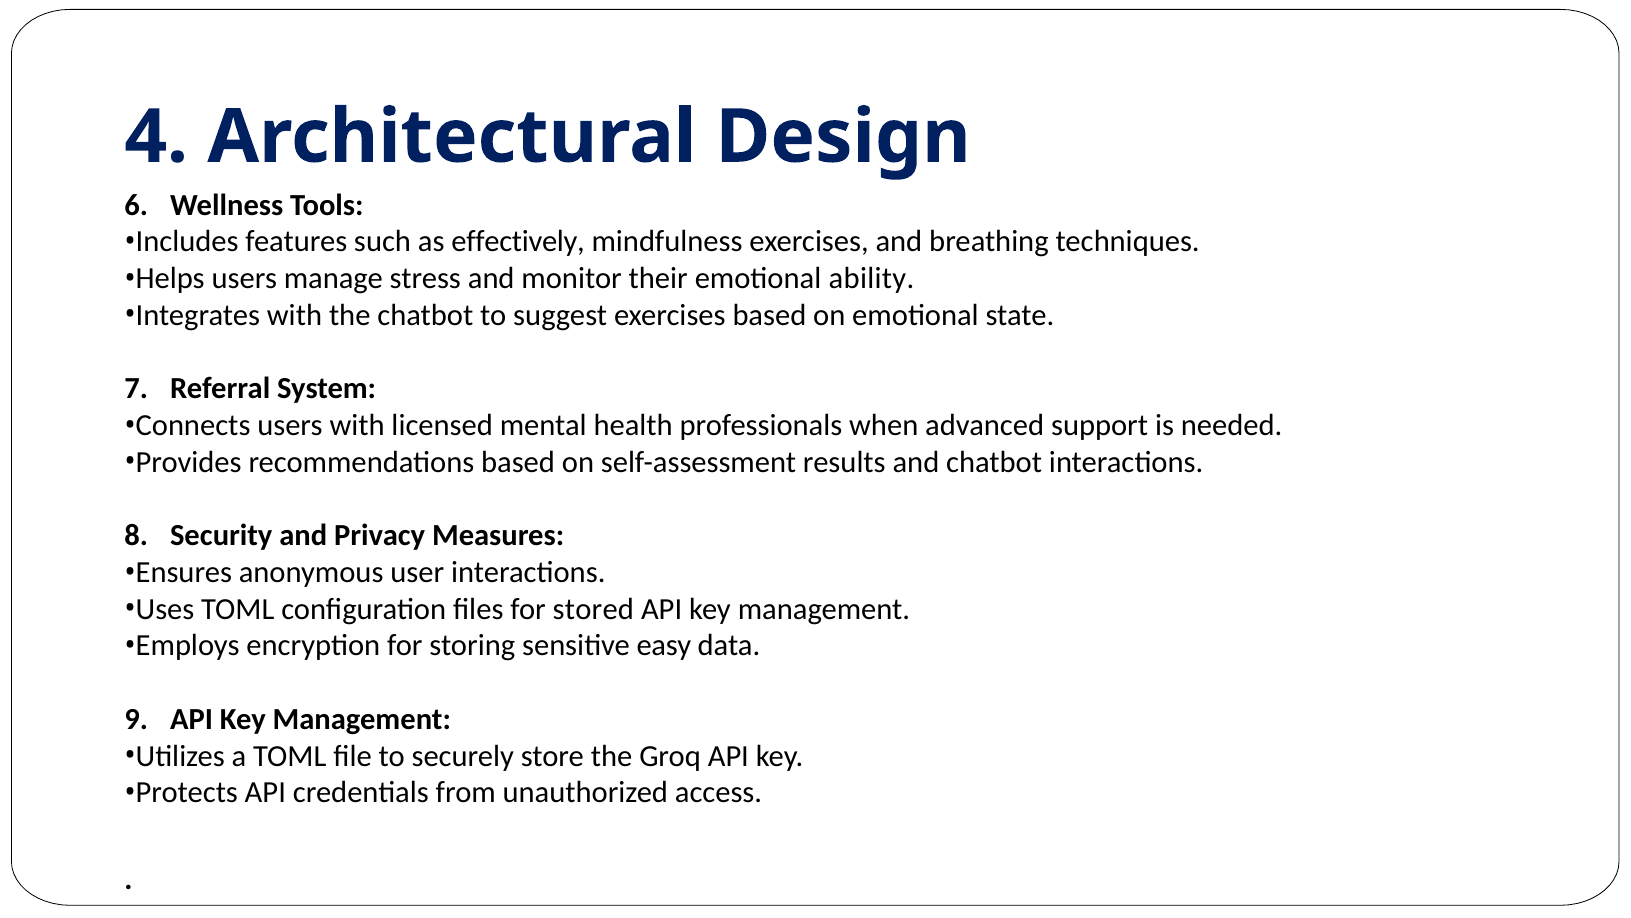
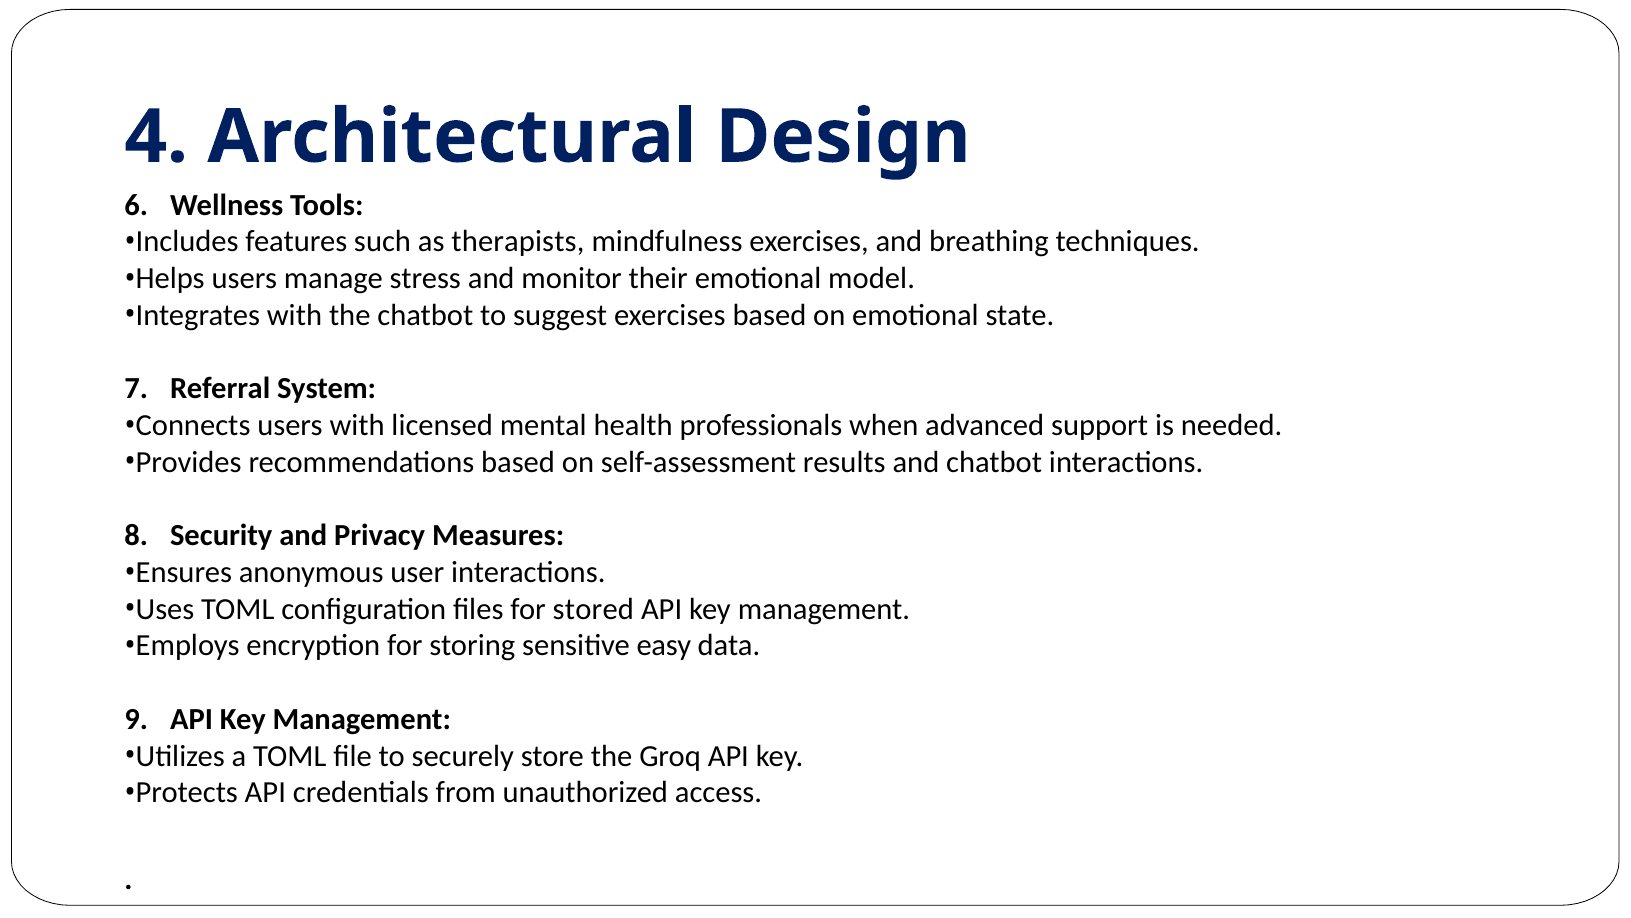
effectively: effectively -> therapists
ability: ability -> model
